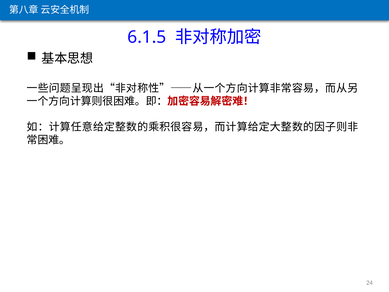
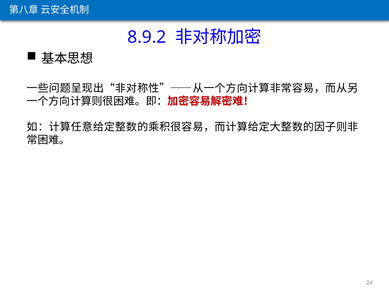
6.1.5: 6.1.5 -> 8.9.2
